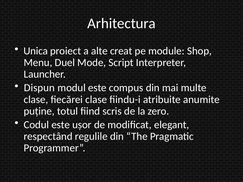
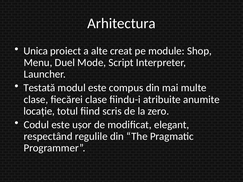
Dispun: Dispun -> Testată
puține: puține -> locație
